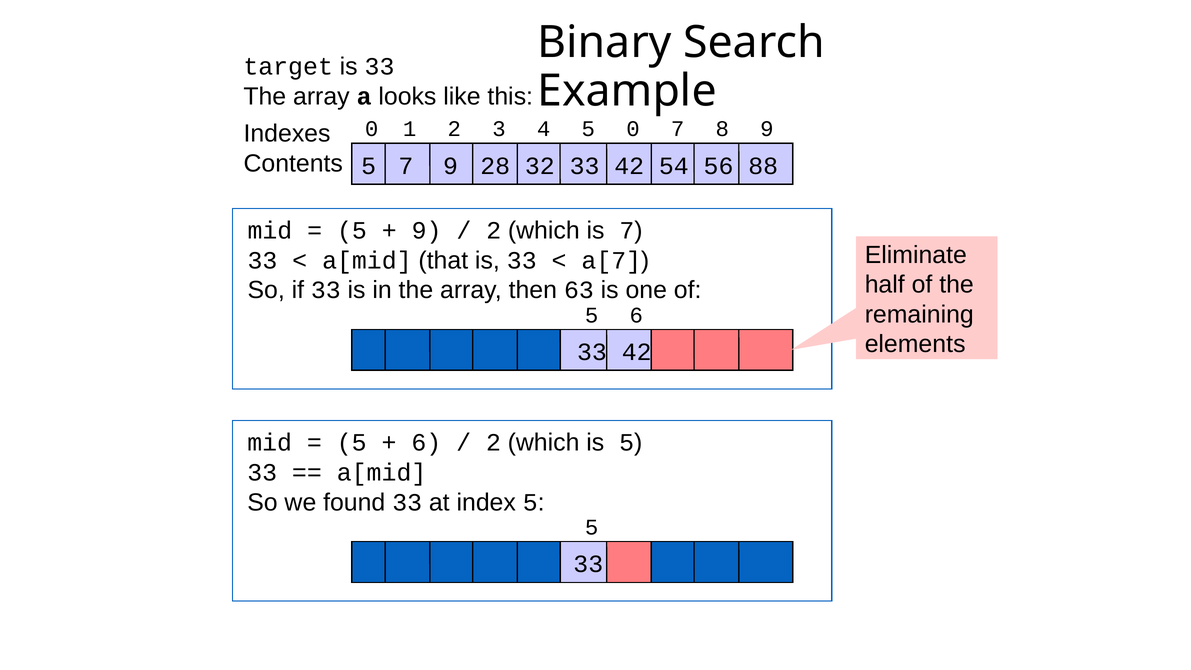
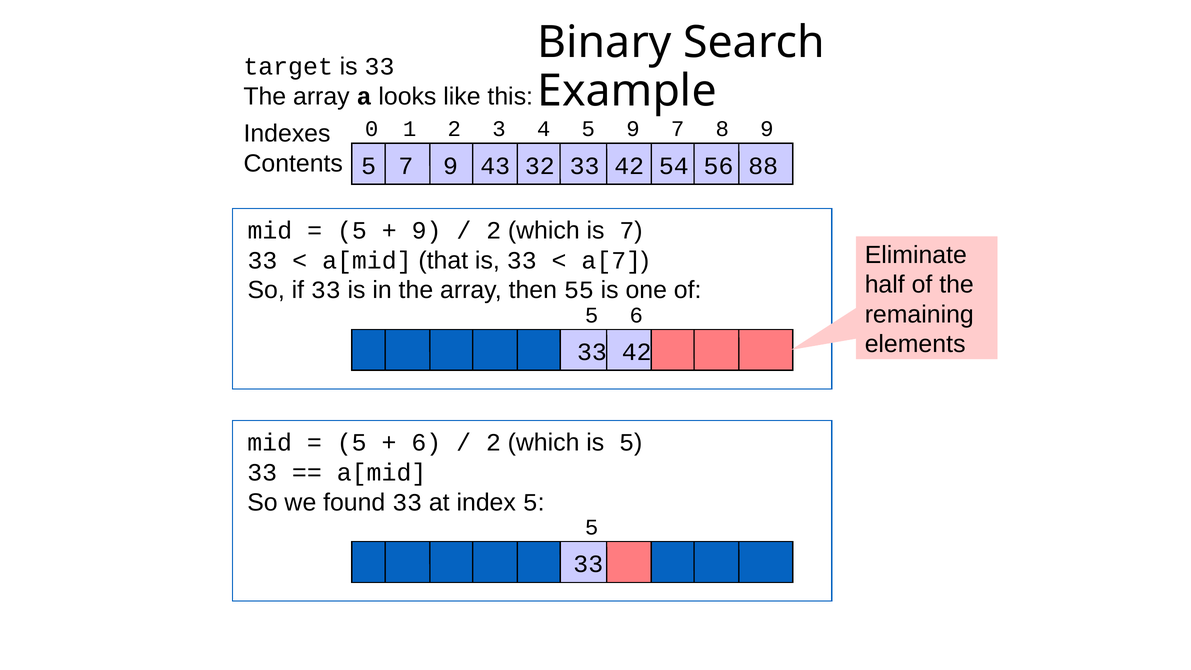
5 0: 0 -> 9
28: 28 -> 43
63: 63 -> 55
